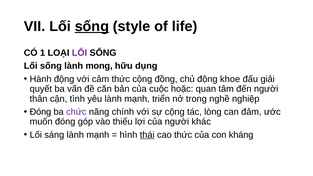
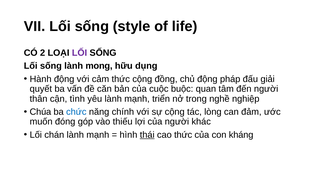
sống at (92, 26) underline: present -> none
1: 1 -> 2
khoe: khoe -> pháp
hoặc: hoặc -> buộc
Đóng at (40, 112): Đóng -> Chúa
chức colour: purple -> blue
sáng: sáng -> chán
